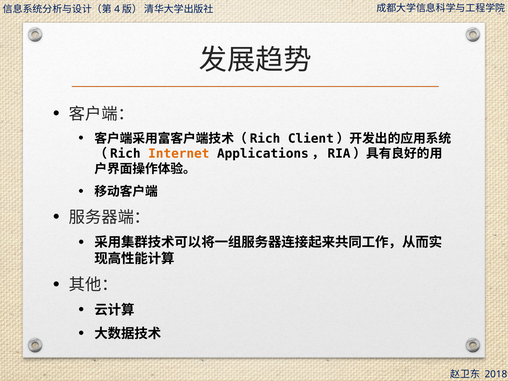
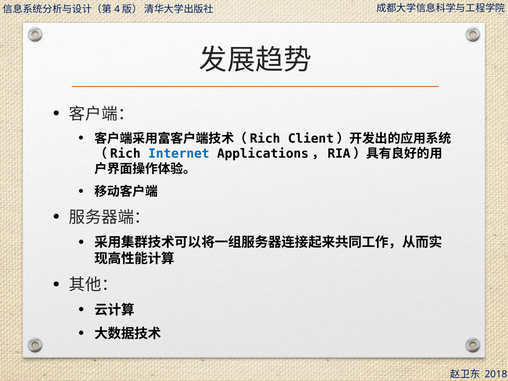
Internet colour: orange -> blue
